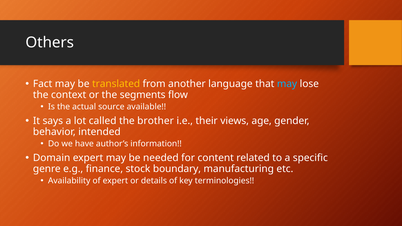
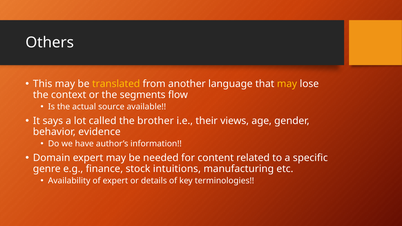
Fact: Fact -> This
may at (287, 84) colour: light blue -> yellow
intended: intended -> evidence
boundary: boundary -> intuitions
